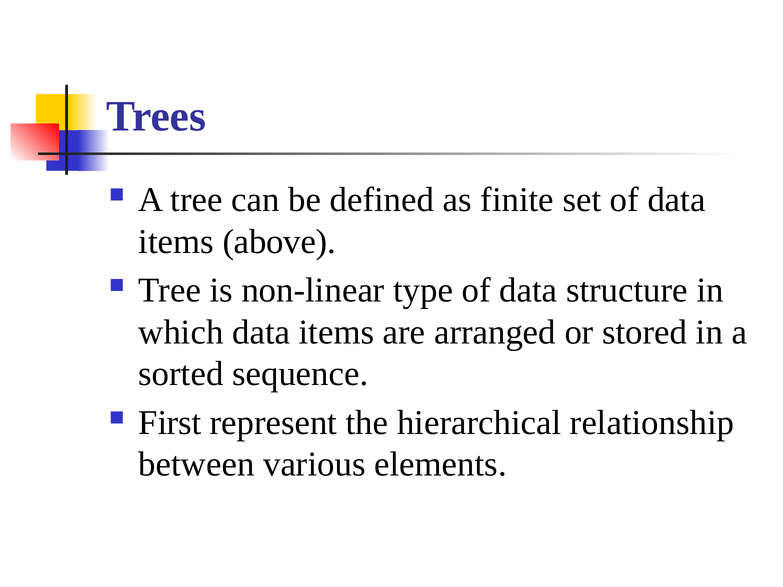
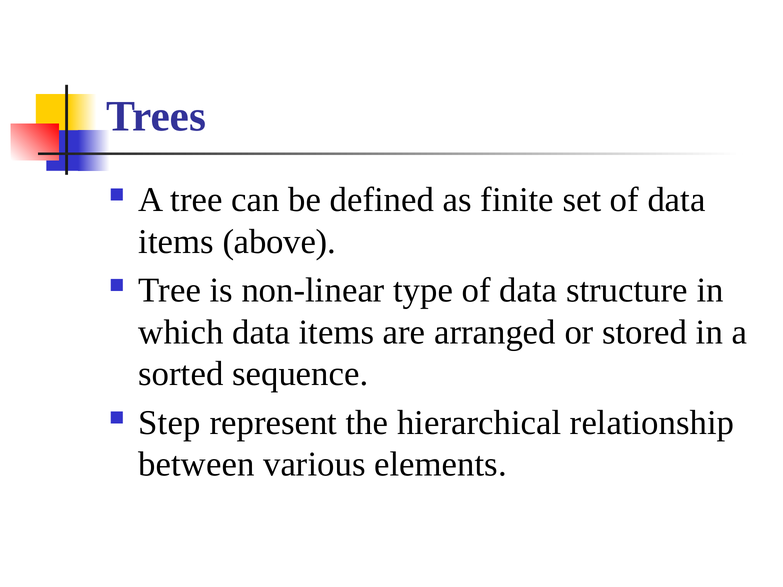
First: First -> Step
